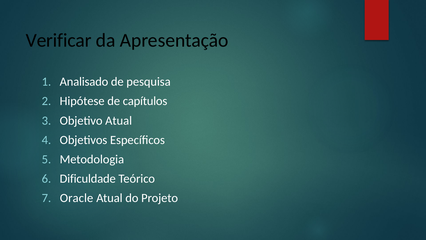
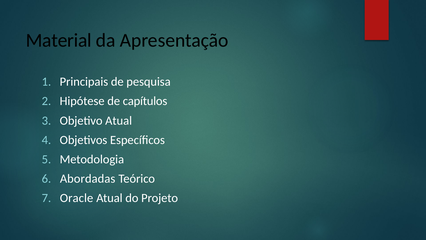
Verificar: Verificar -> Material
Analisado: Analisado -> Principais
Dificuldade: Dificuldade -> Abordadas
